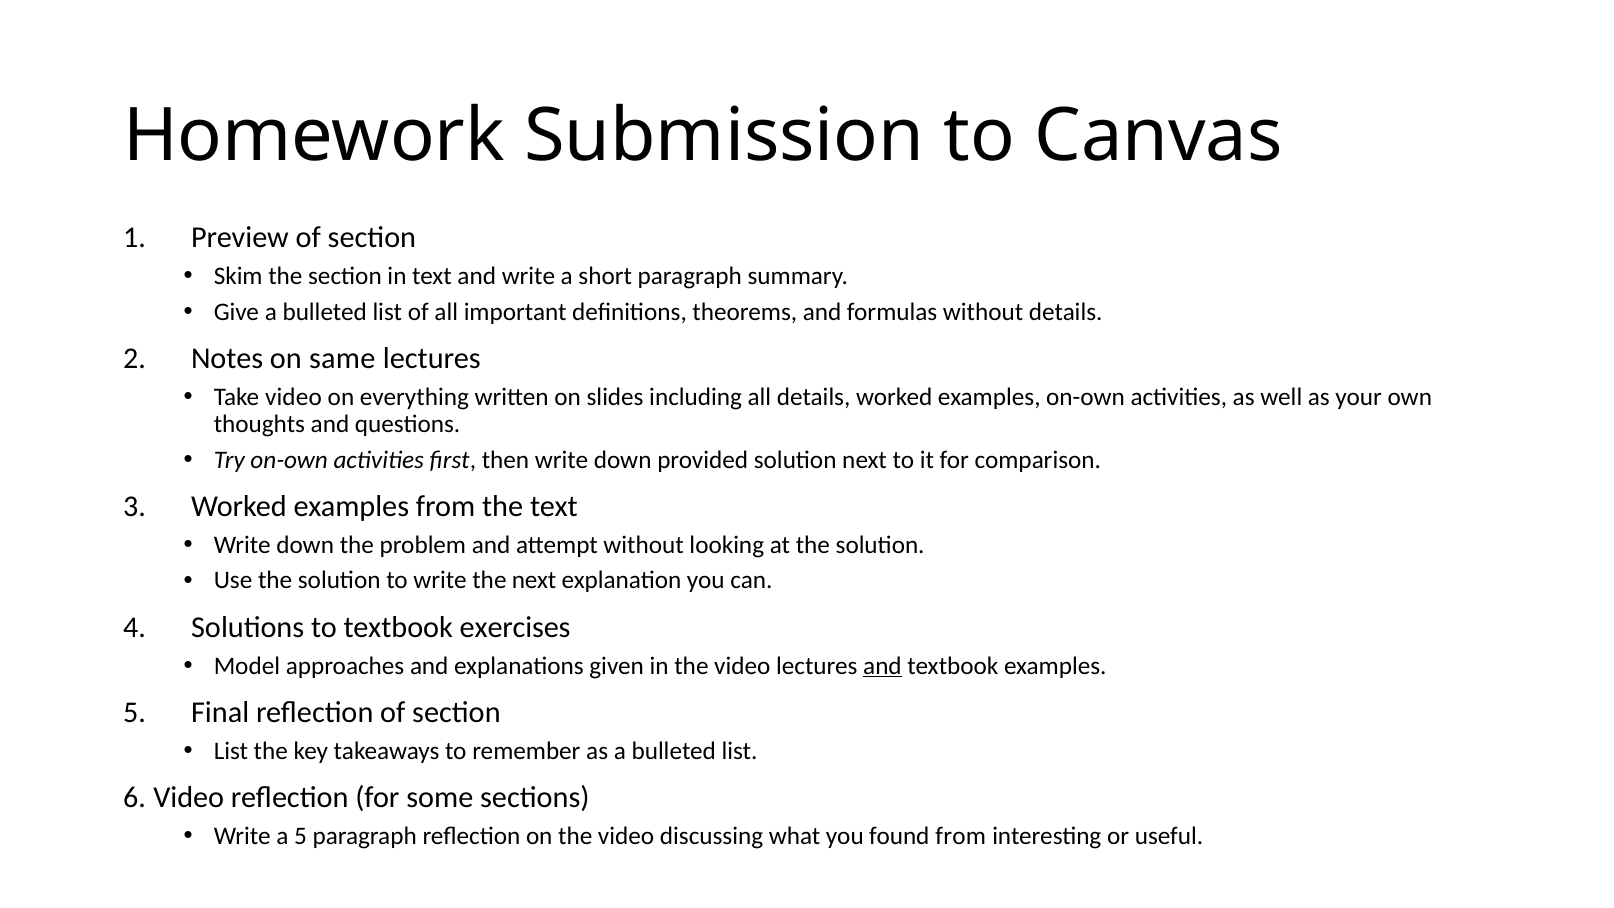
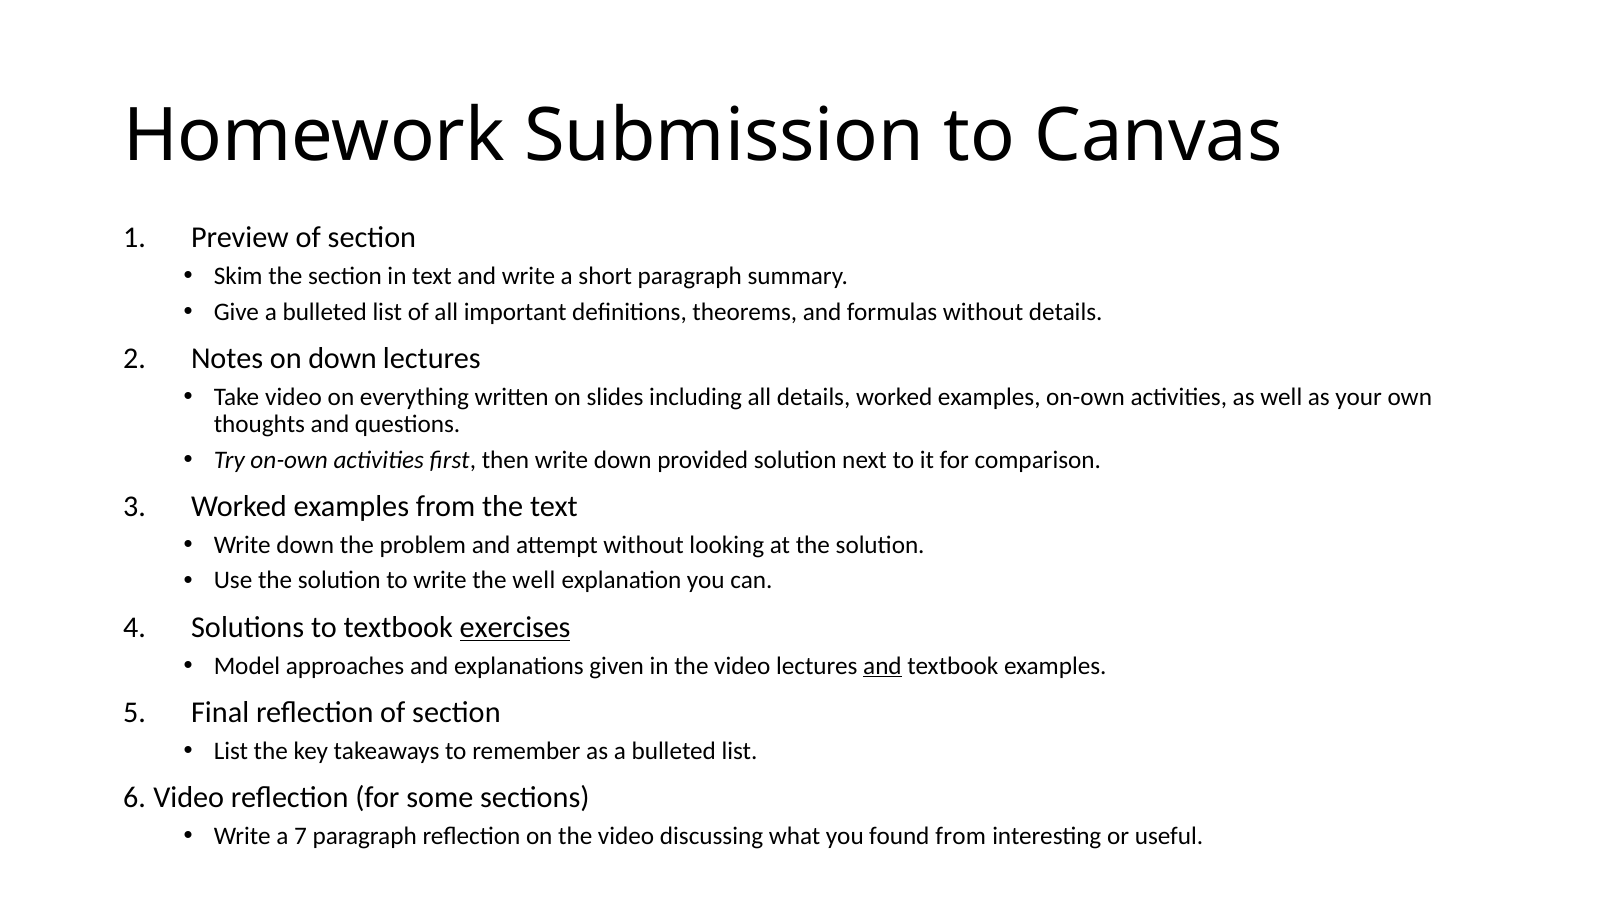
on same: same -> down
the next: next -> well
exercises underline: none -> present
a 5: 5 -> 7
